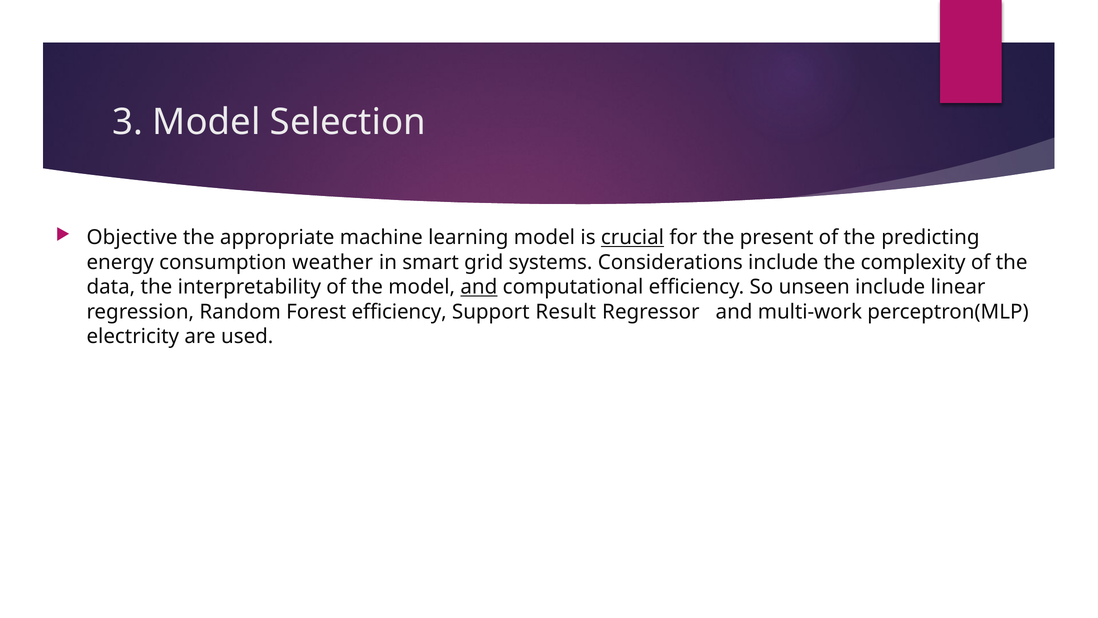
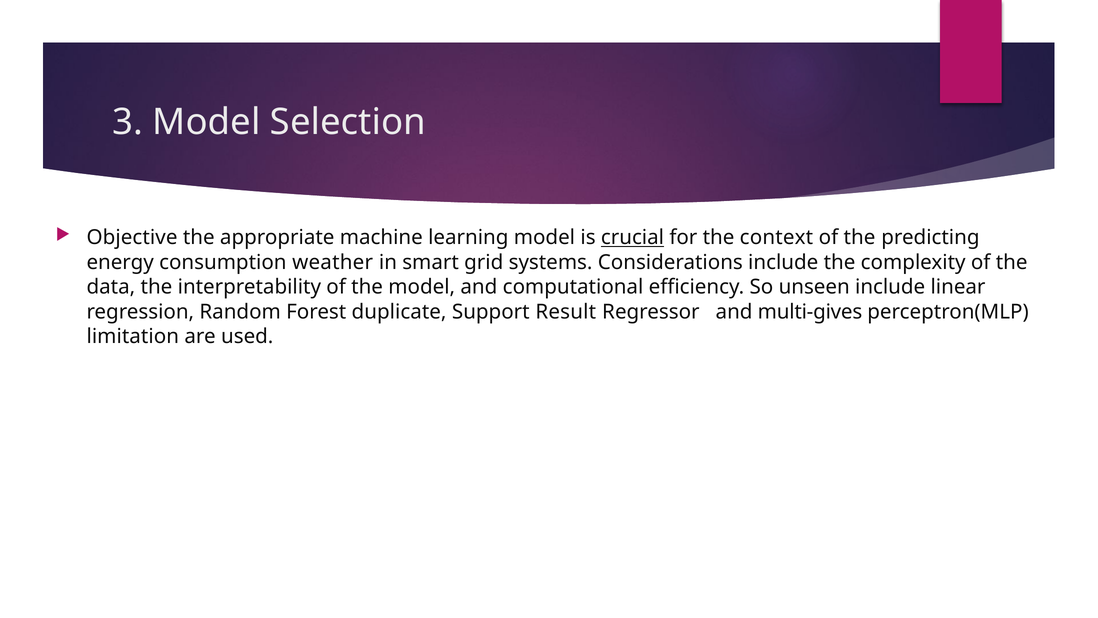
present: present -> context
and at (479, 287) underline: present -> none
Forest efficiency: efficiency -> duplicate
multi-work: multi-work -> multi-gives
electricity: electricity -> limitation
